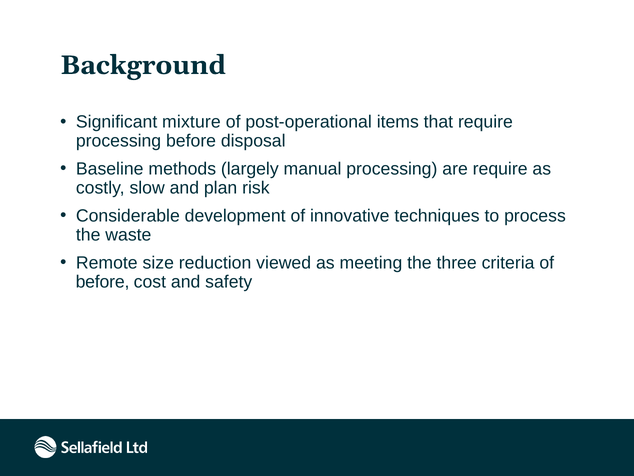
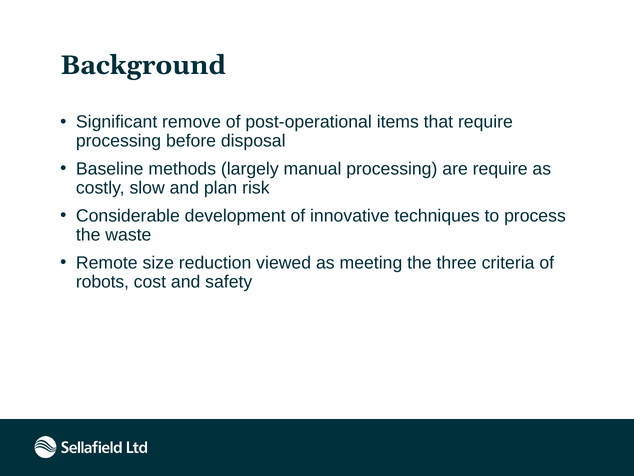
mixture: mixture -> remove
before at (103, 281): before -> robots
